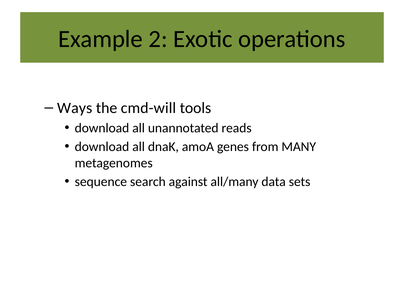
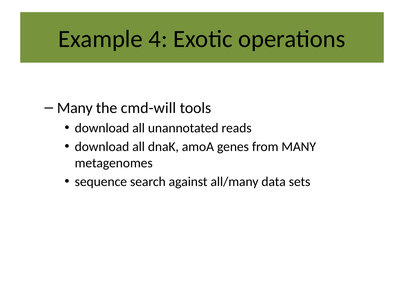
2: 2 -> 4
Ways at (75, 108): Ways -> Many
